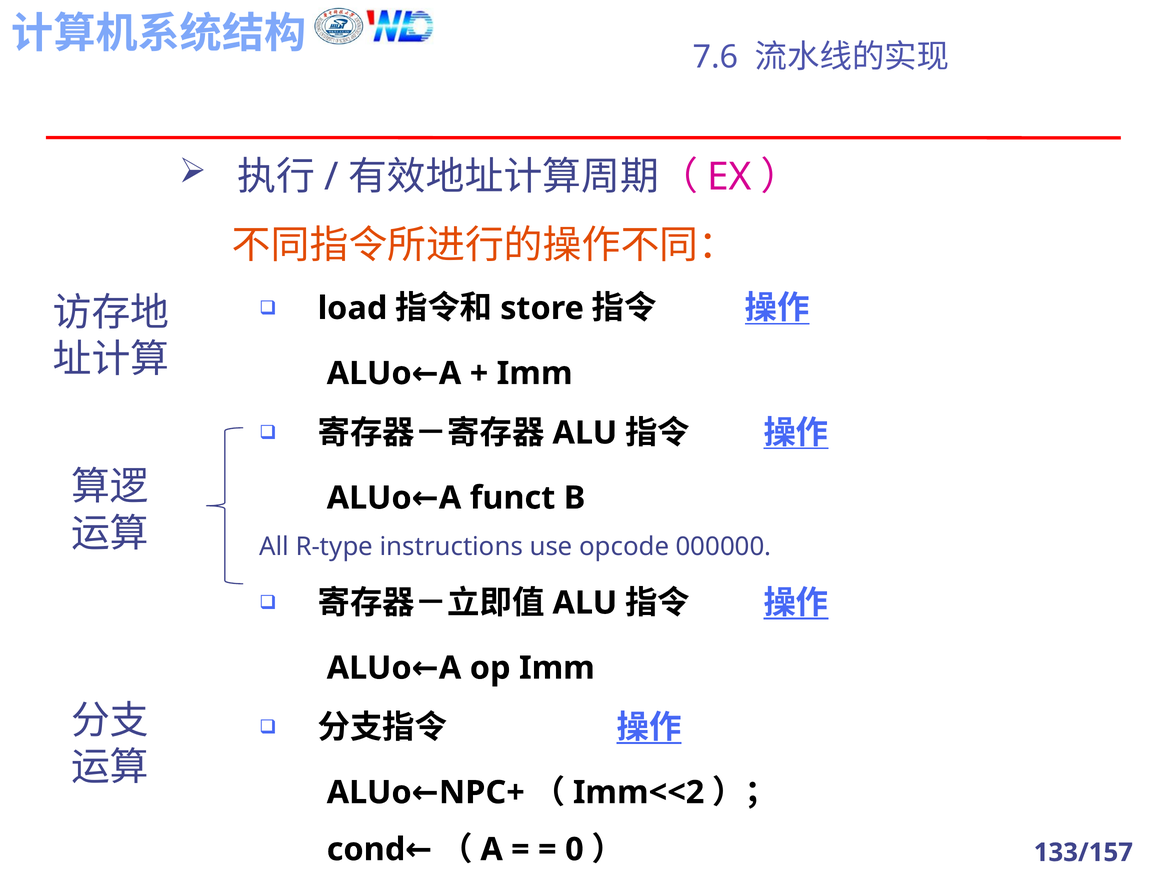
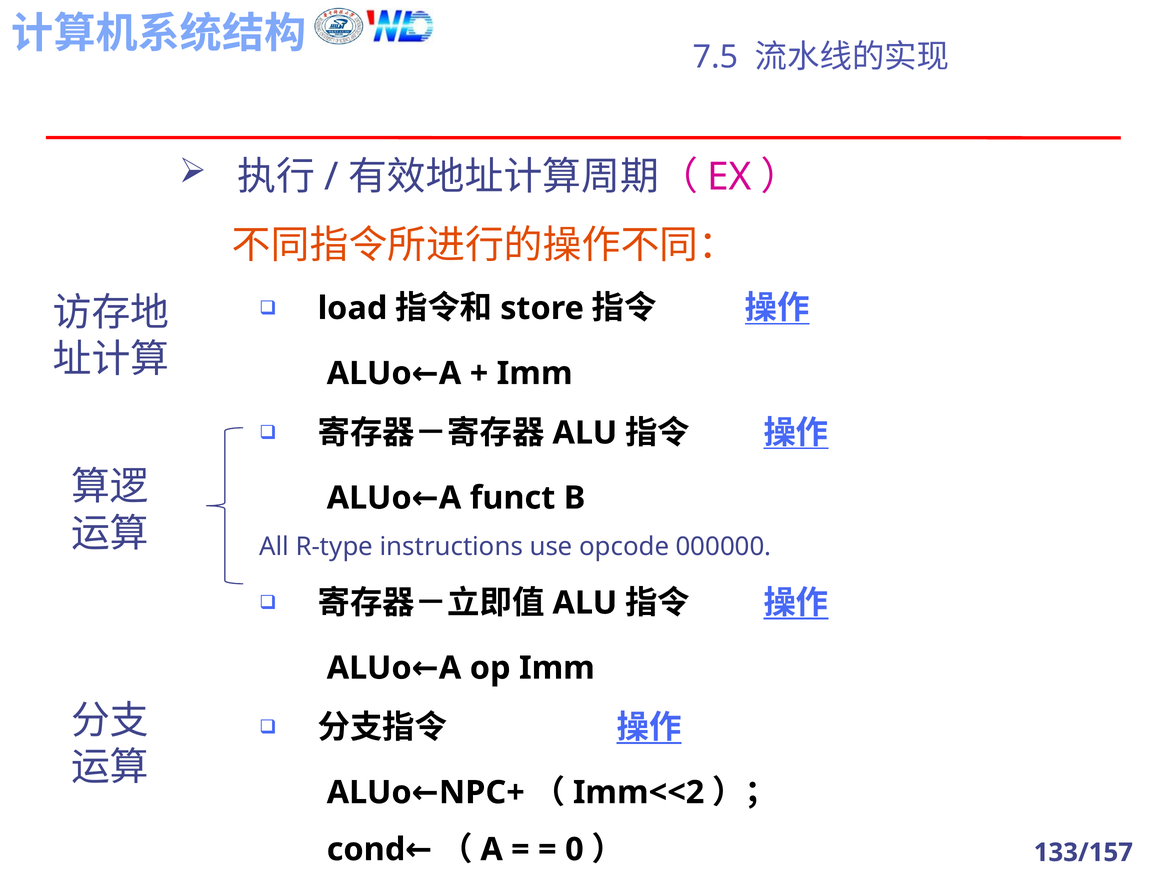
7.6: 7.6 -> 7.5
